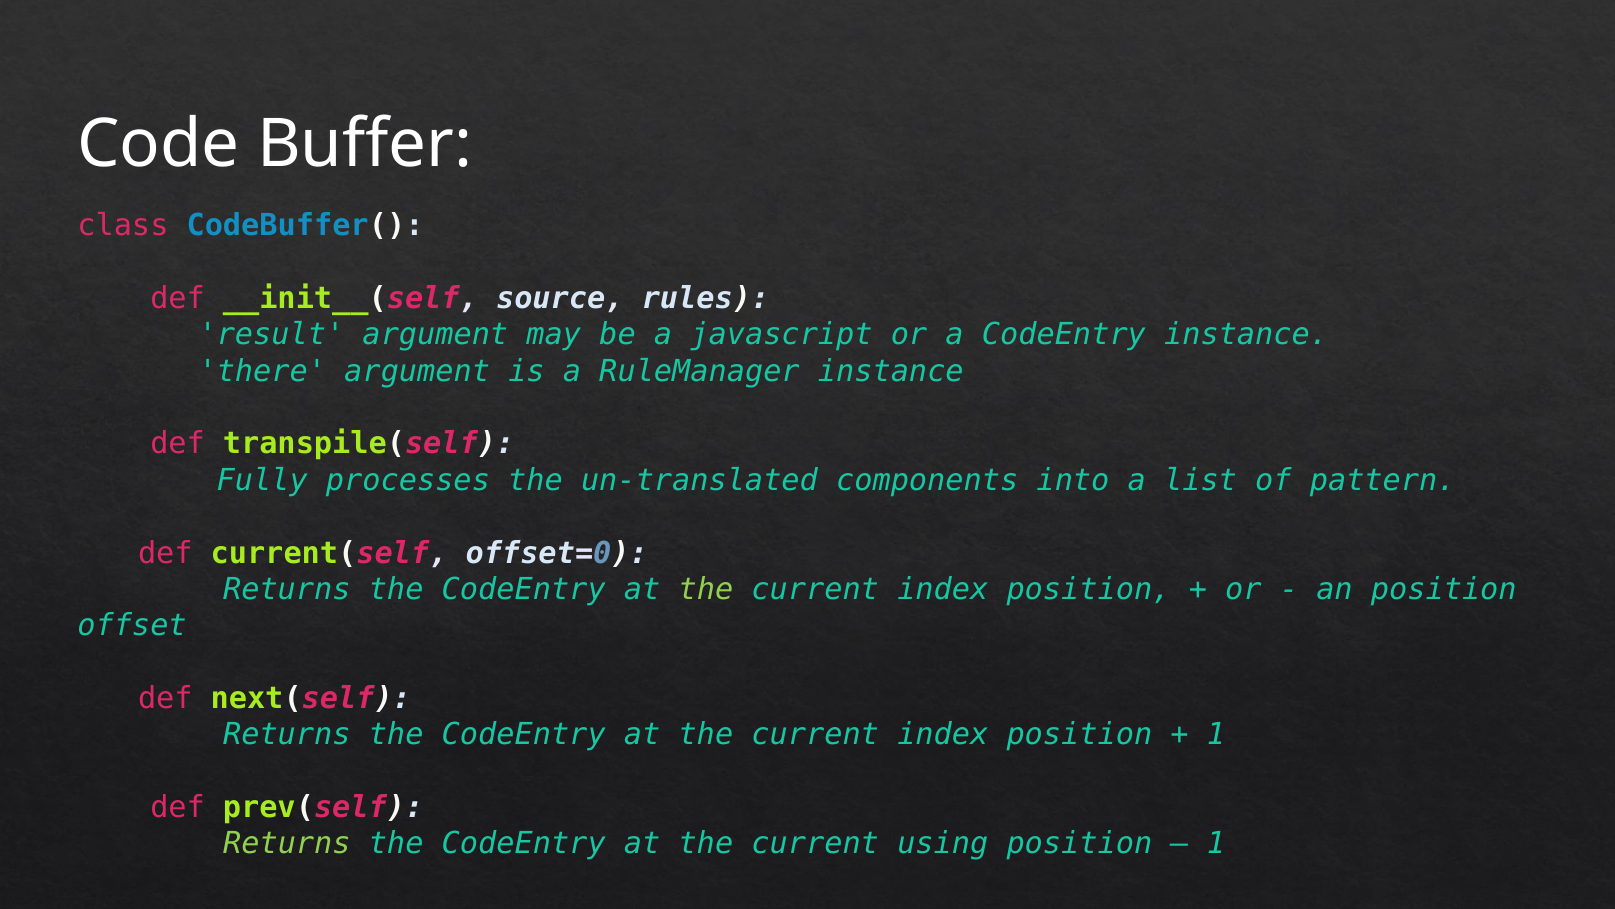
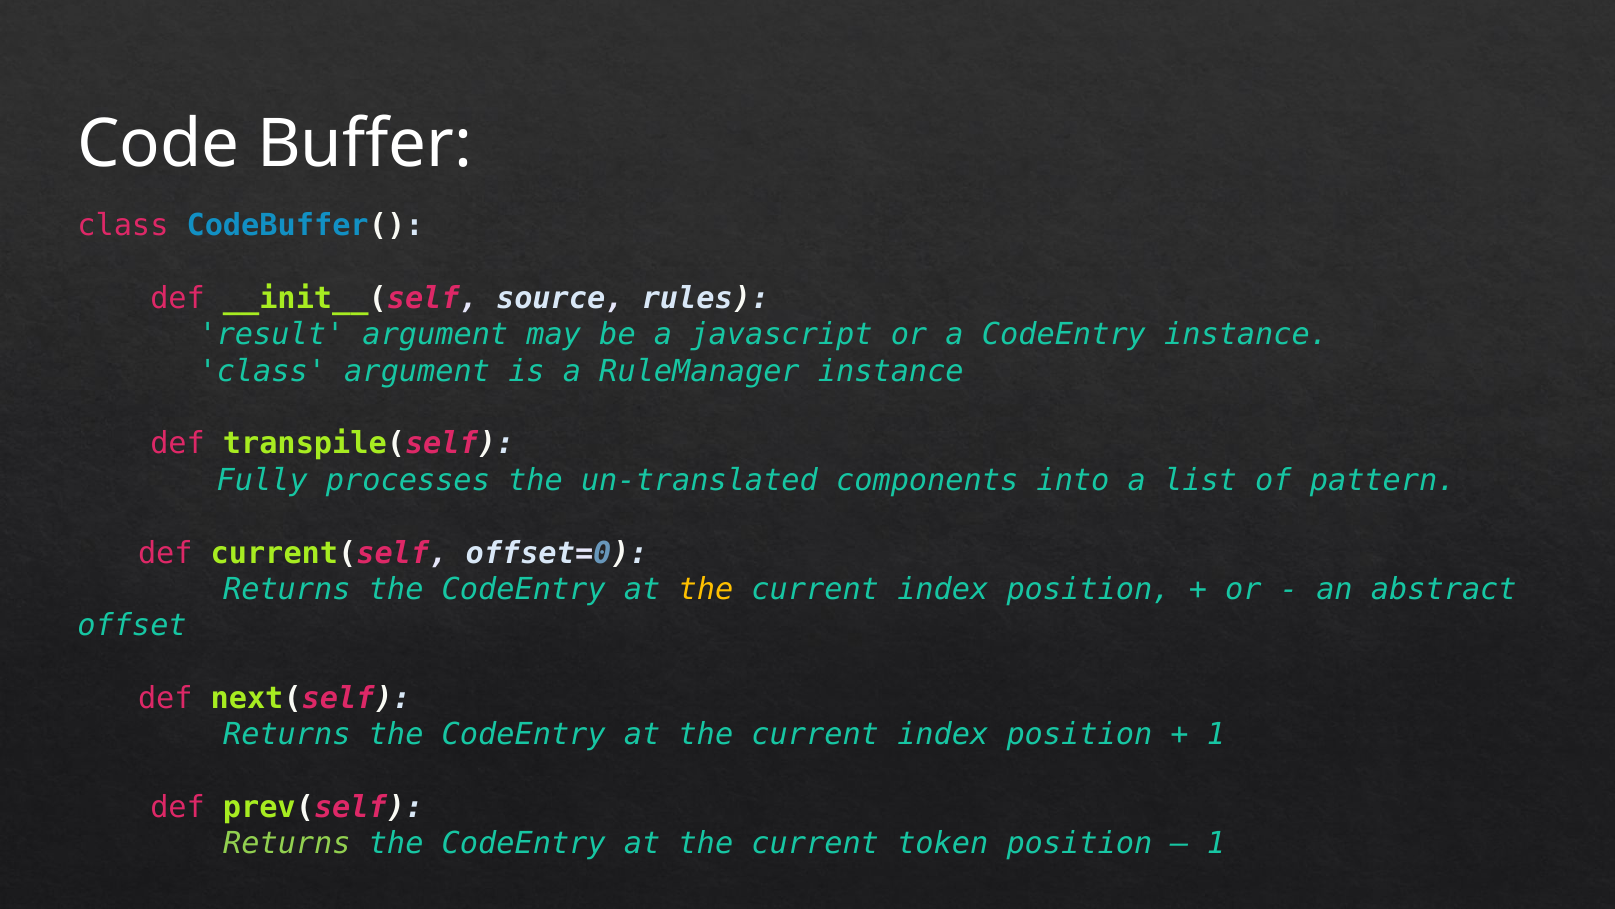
there at (262, 371): there -> class
the at (706, 589) colour: light green -> yellow
an position: position -> abstract
using: using -> token
